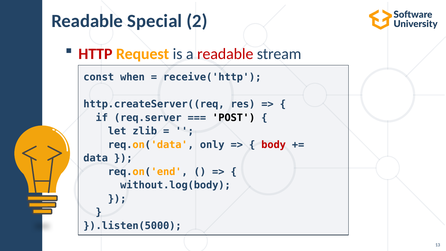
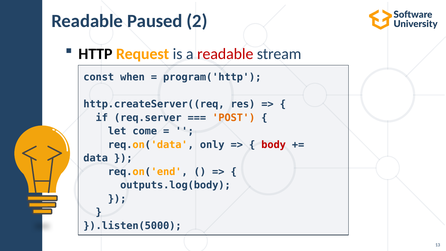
Special: Special -> Paused
HTTP colour: red -> black
receive('http: receive('http -> program('http
POST colour: black -> orange
zlib: zlib -> come
without.log(body: without.log(body -> outputs.log(body
